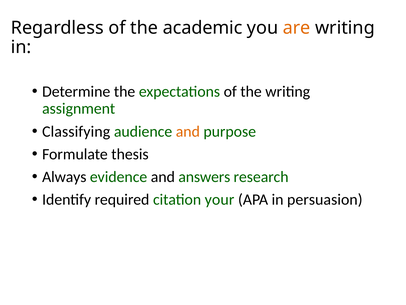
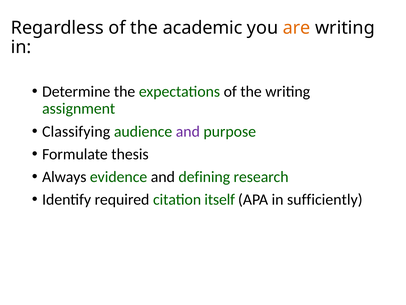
and at (188, 131) colour: orange -> purple
answers: answers -> defining
your: your -> itself
persuasion: persuasion -> sufficiently
